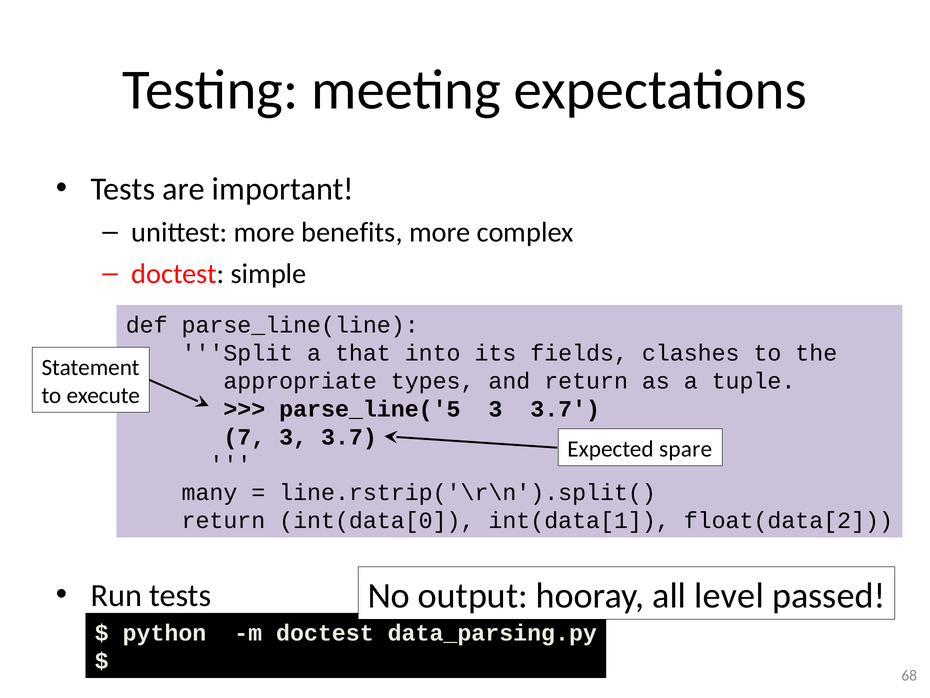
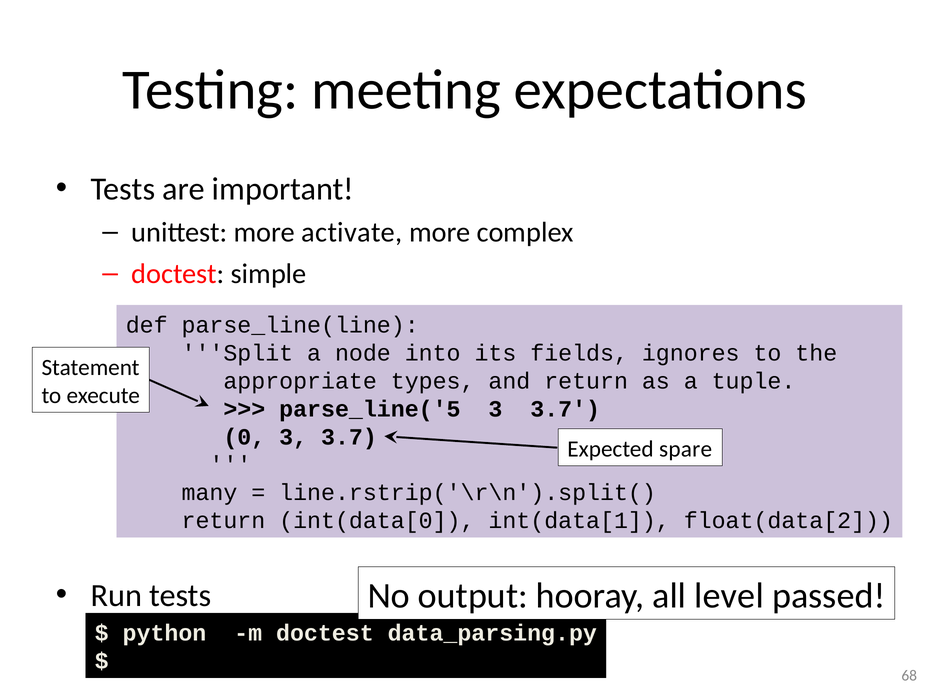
benefits: benefits -> activate
that: that -> node
clashes: clashes -> ignores
7: 7 -> 0
